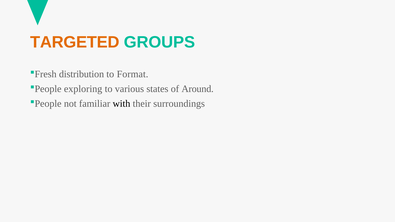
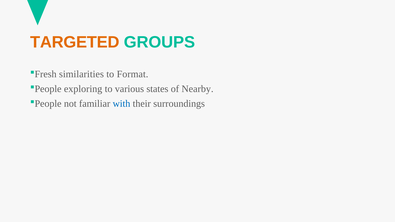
distribution: distribution -> similarities
Around: Around -> Nearby
with colour: black -> blue
